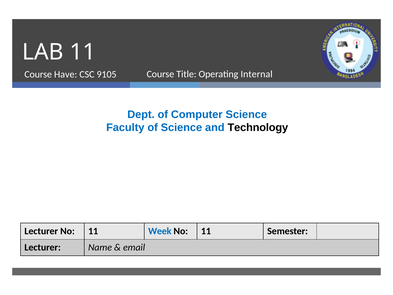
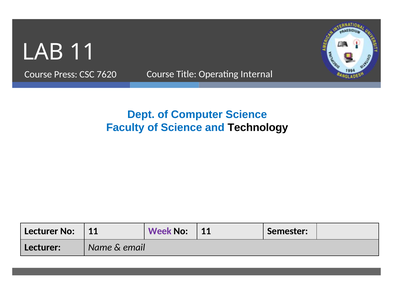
Have: Have -> Press
9105: 9105 -> 7620
Week colour: blue -> purple
